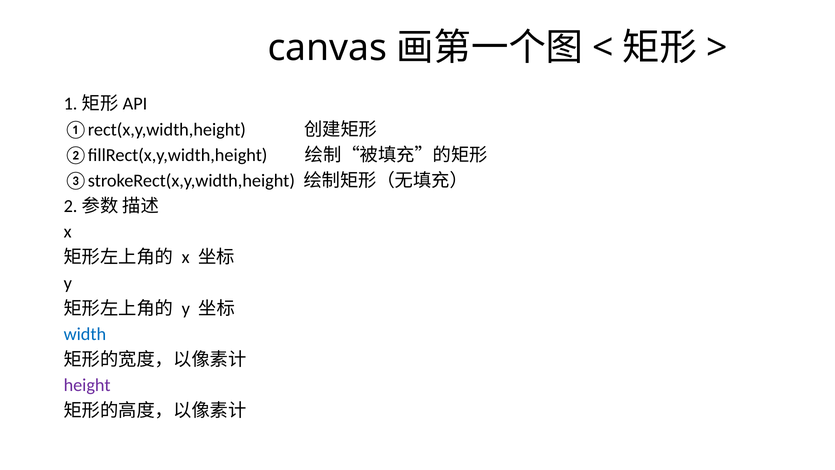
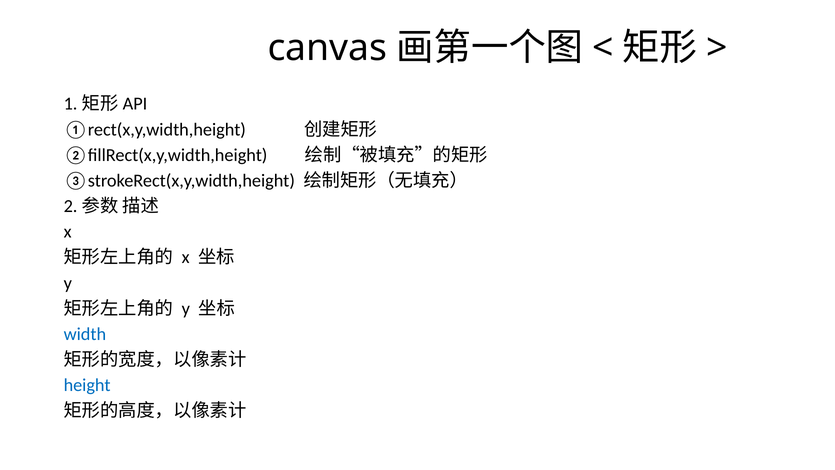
height colour: purple -> blue
